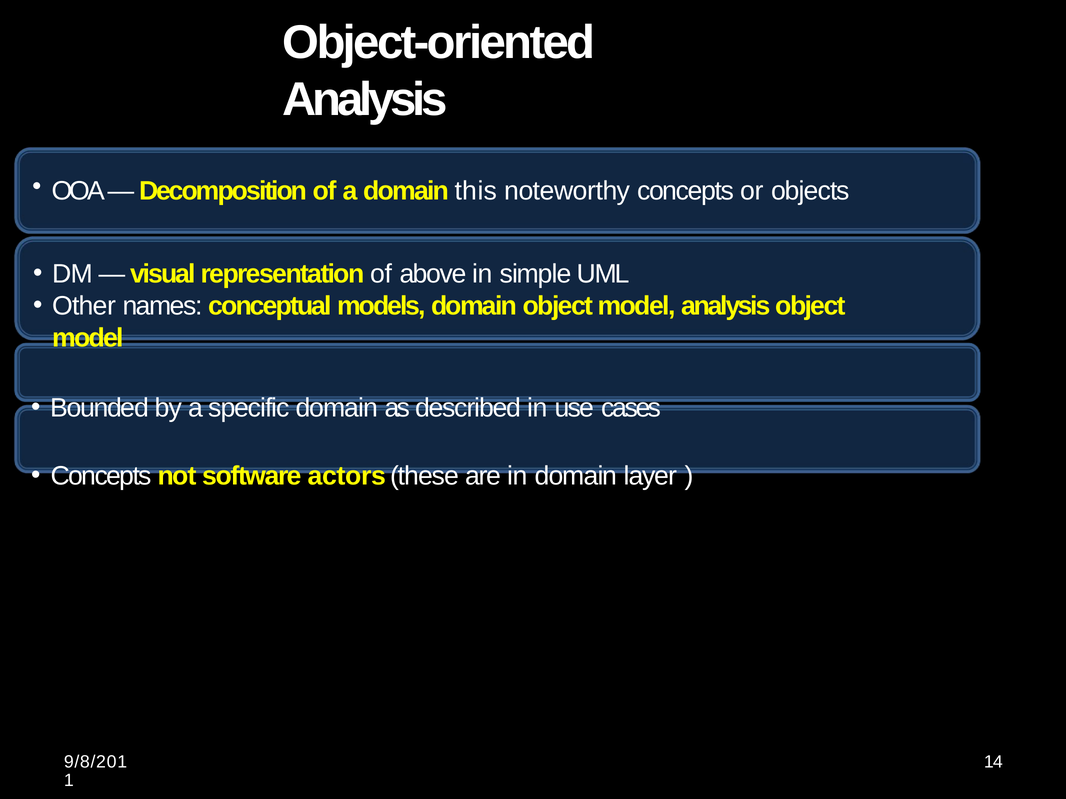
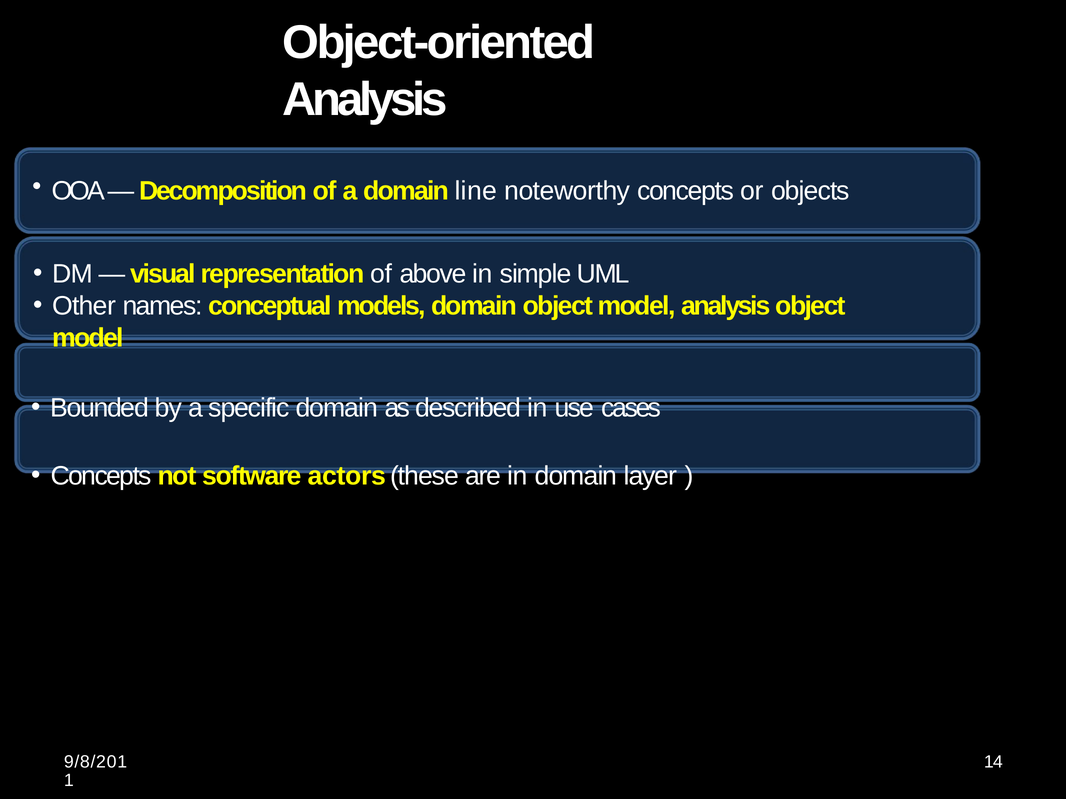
this: this -> line
